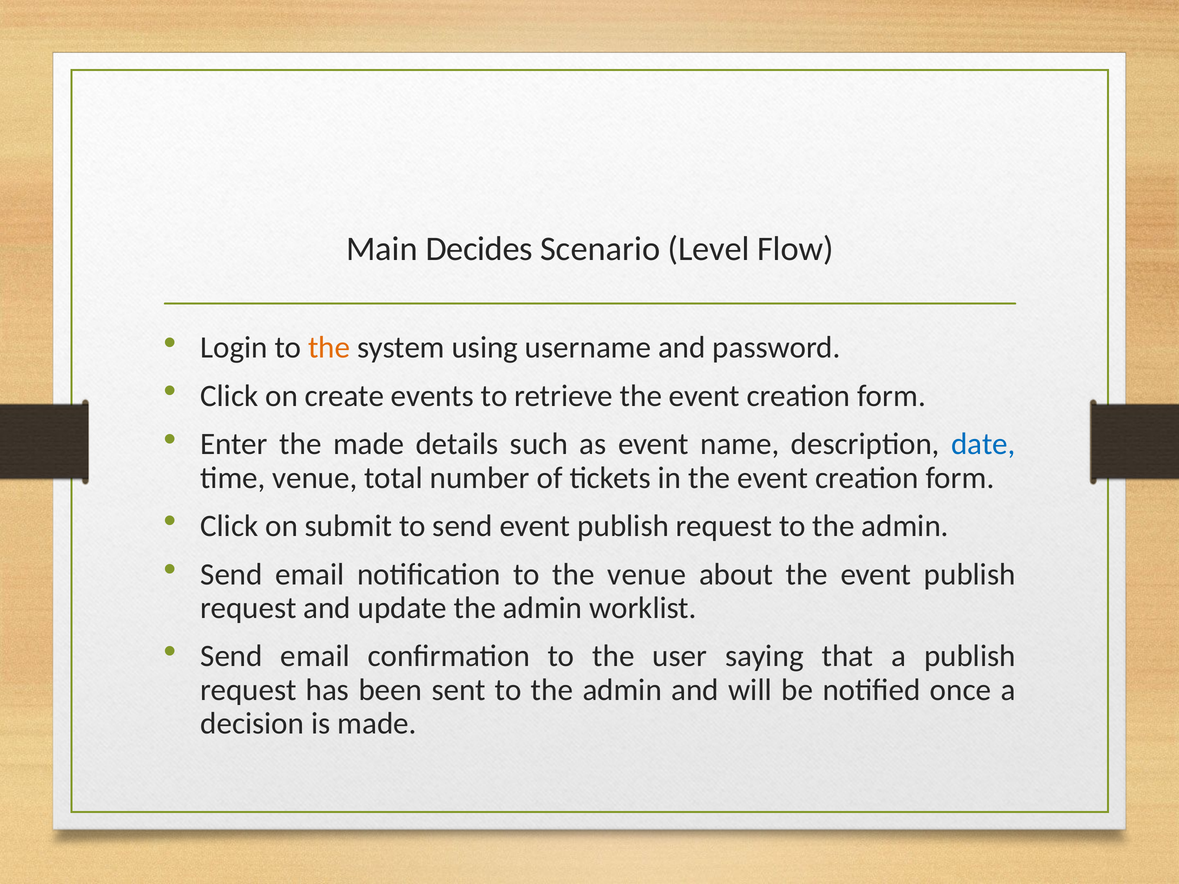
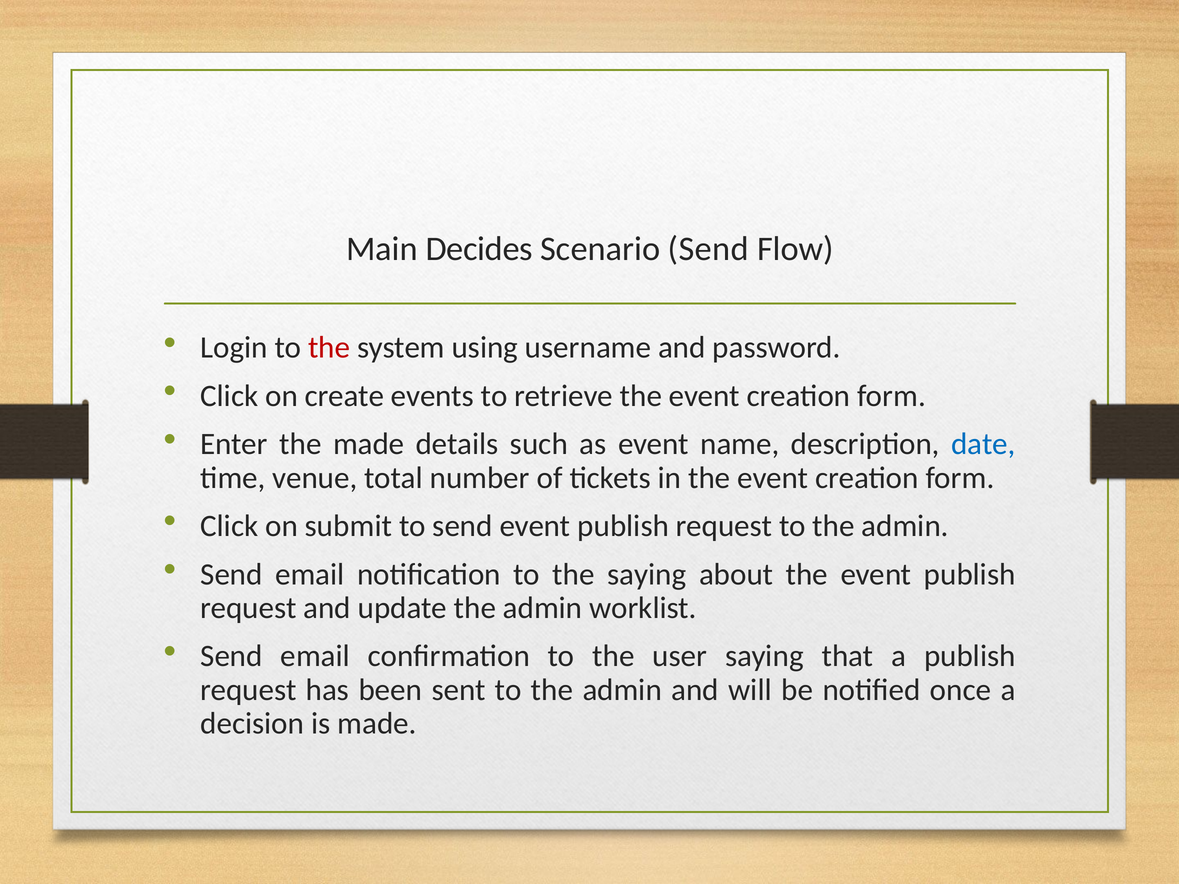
Scenario Level: Level -> Send
the at (329, 348) colour: orange -> red
the venue: venue -> saying
